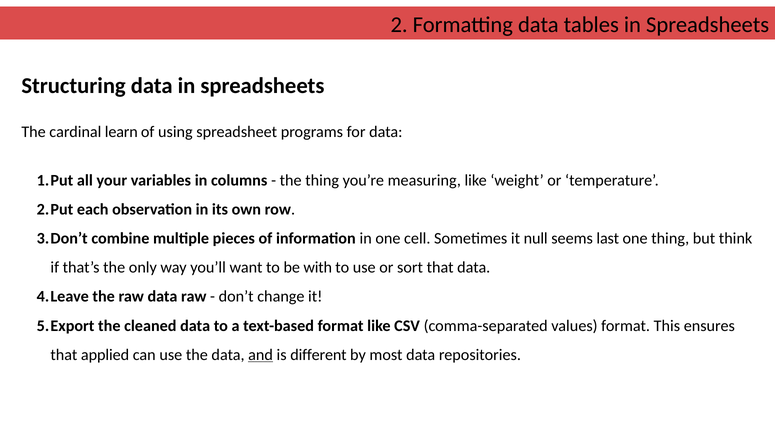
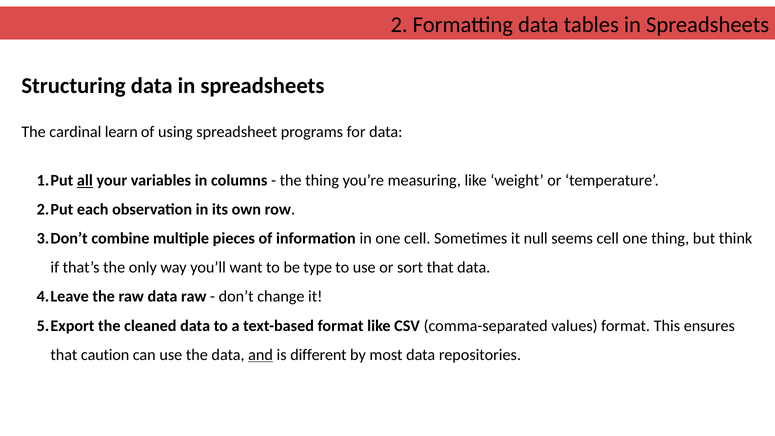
all underline: none -> present
seems last: last -> cell
with: with -> type
applied: applied -> caution
